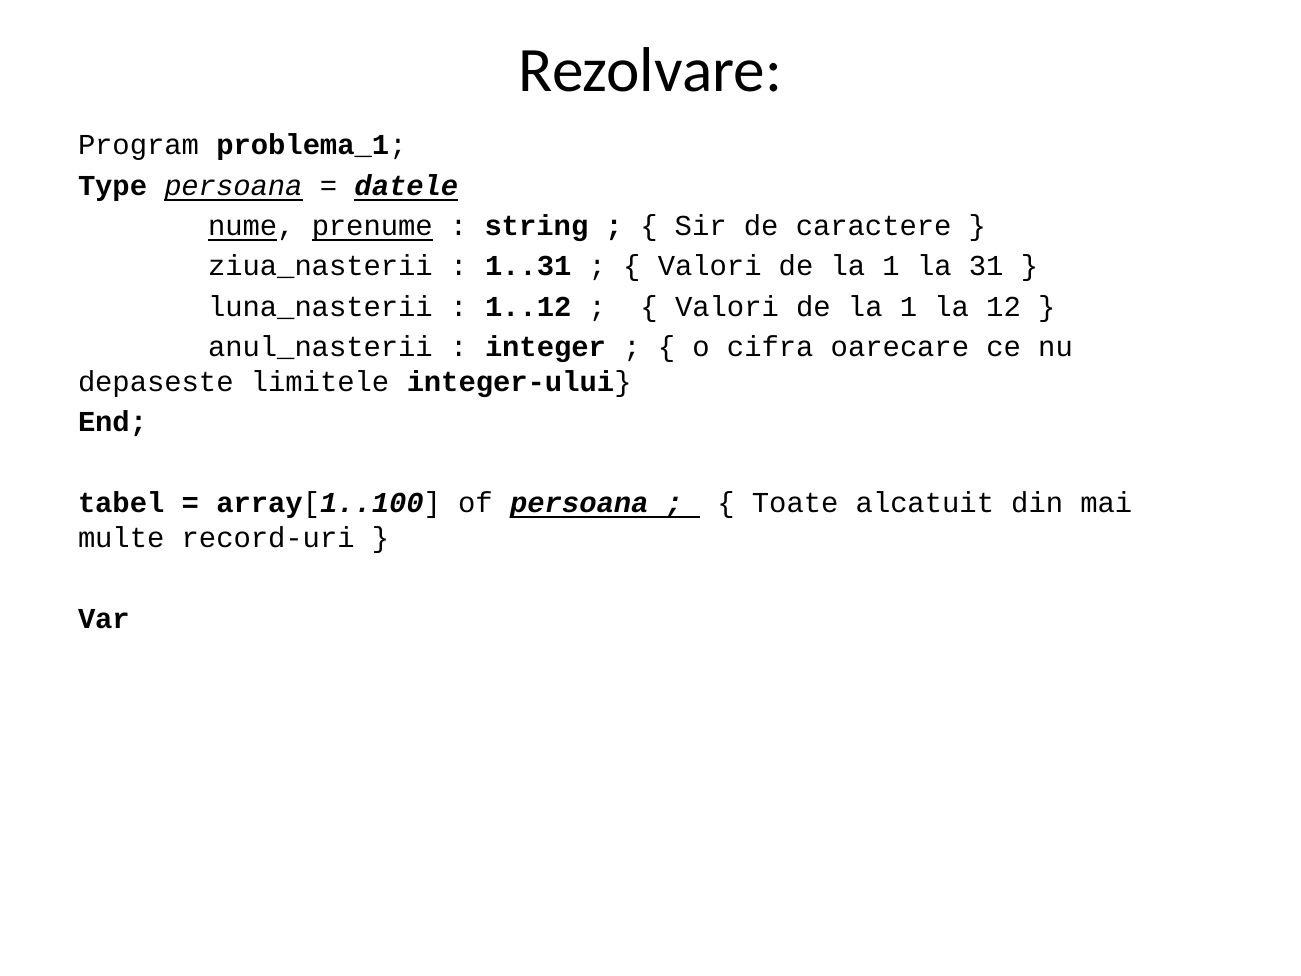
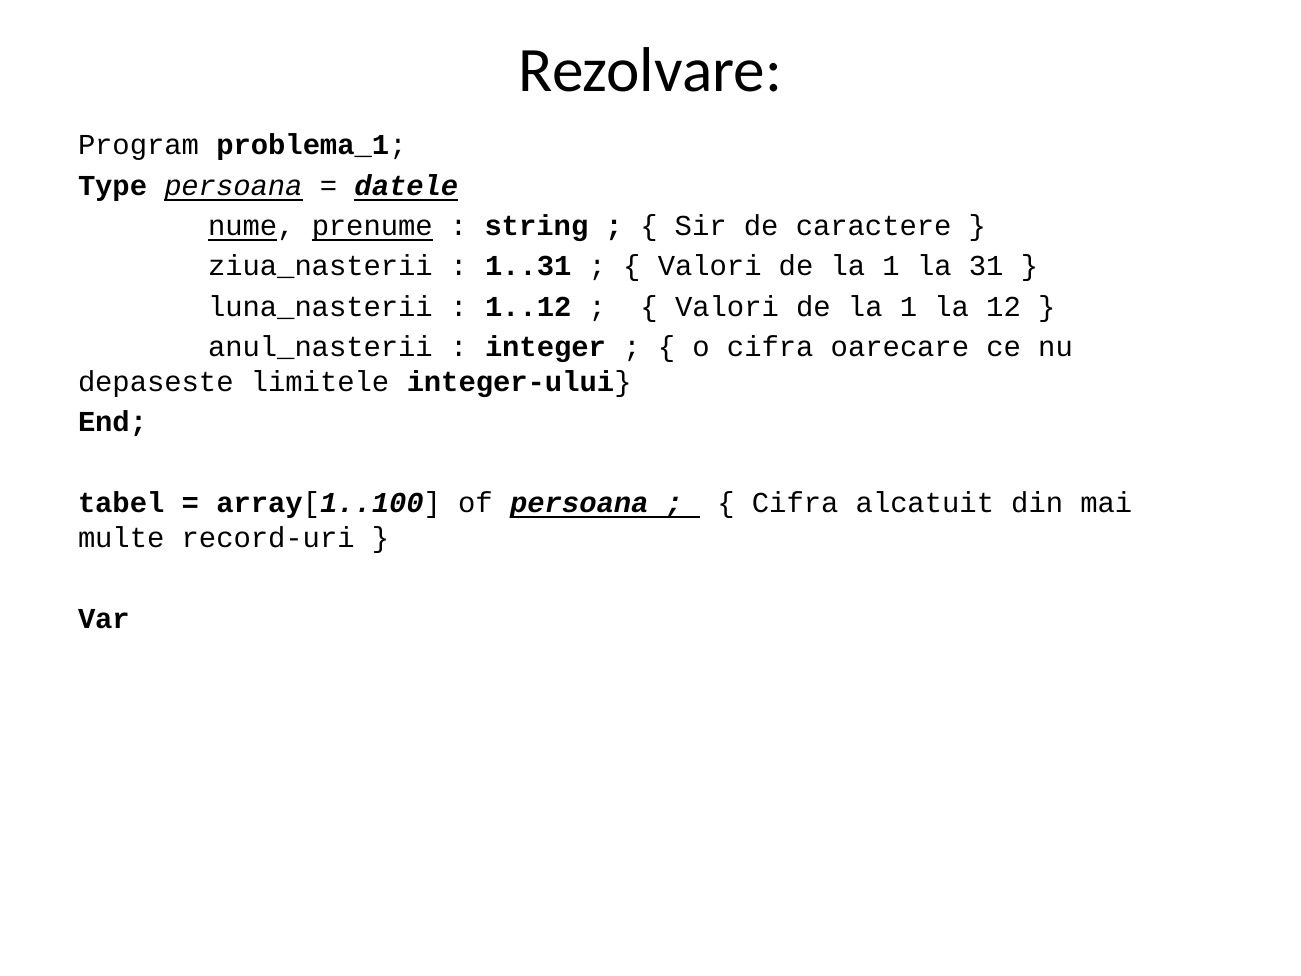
Toate at (795, 503): Toate -> Cifra
